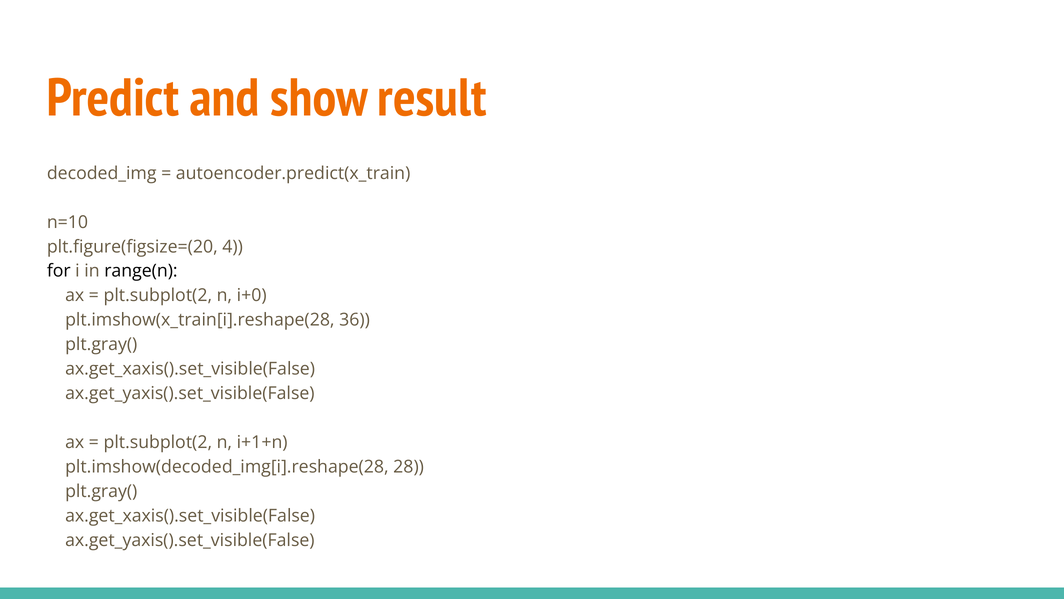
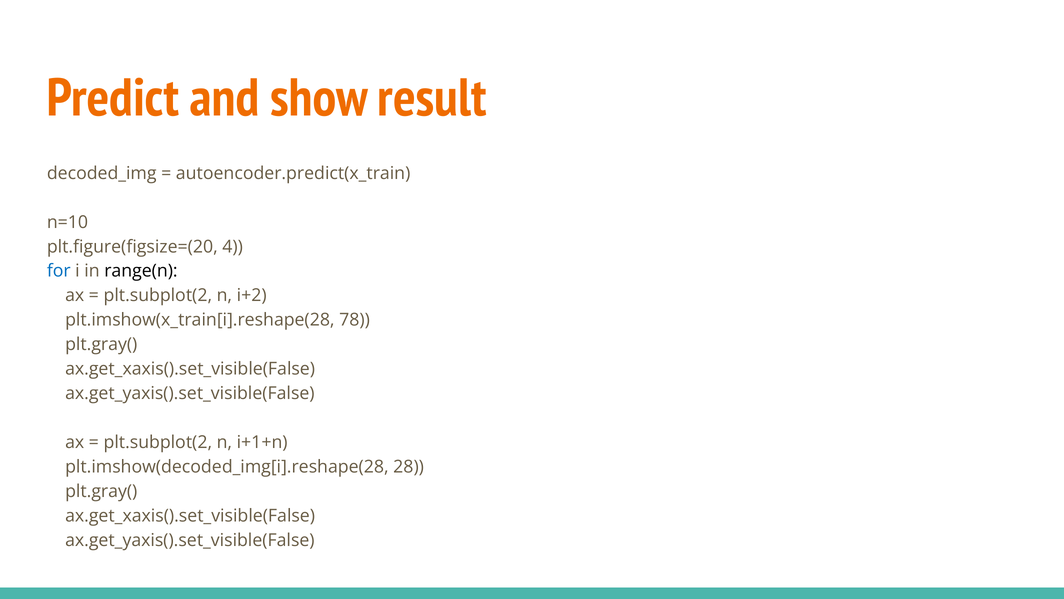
for colour: black -> blue
i+0: i+0 -> i+2
36: 36 -> 78
